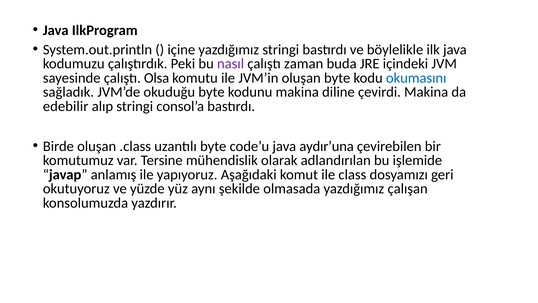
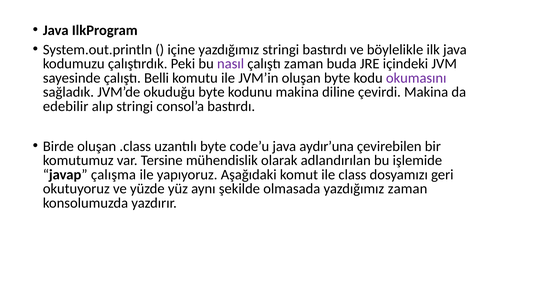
Olsa: Olsa -> Belli
okumasını colour: blue -> purple
anlamış: anlamış -> çalışma
yazdığımız çalışan: çalışan -> zaman
